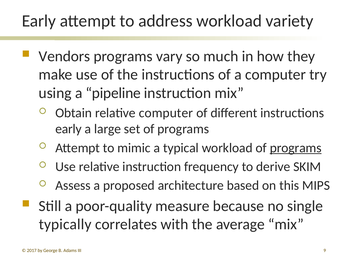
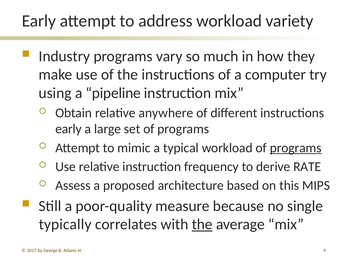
Vendors: Vendors -> Industry
relative computer: computer -> anywhere
SKIM: SKIM -> RATE
the at (202, 224) underline: none -> present
